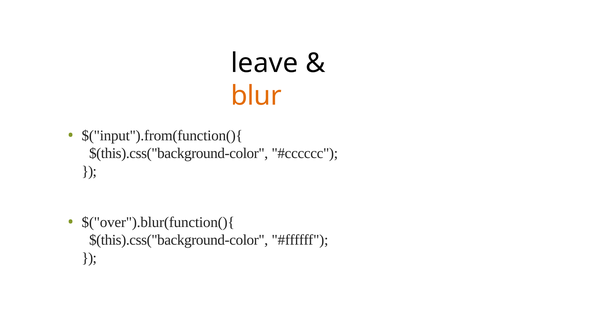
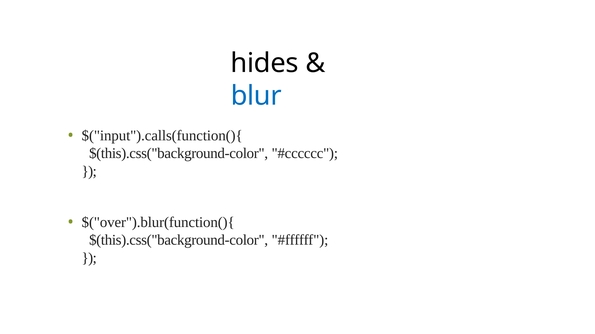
leave: leave -> hides
blur colour: orange -> blue
$("input").from(function(){: $("input").from(function(){ -> $("input").calls(function(){
